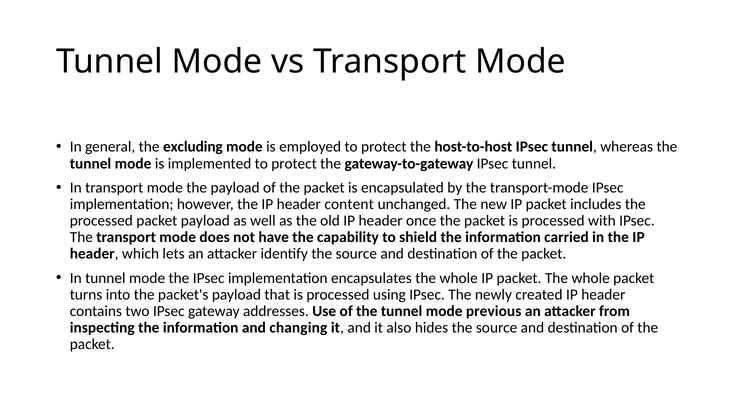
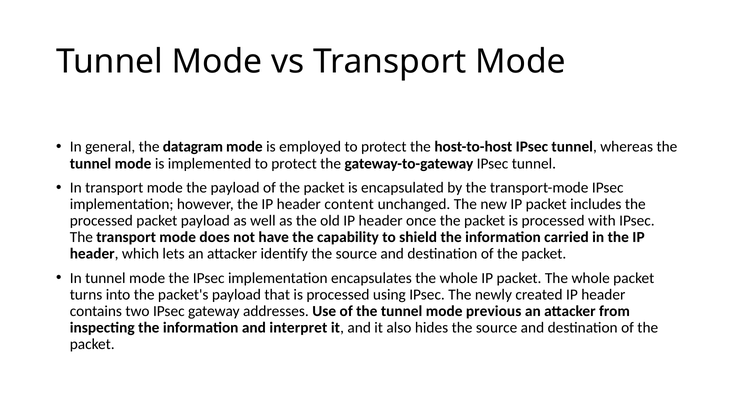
excluding: excluding -> datagram
changing: changing -> interpret
